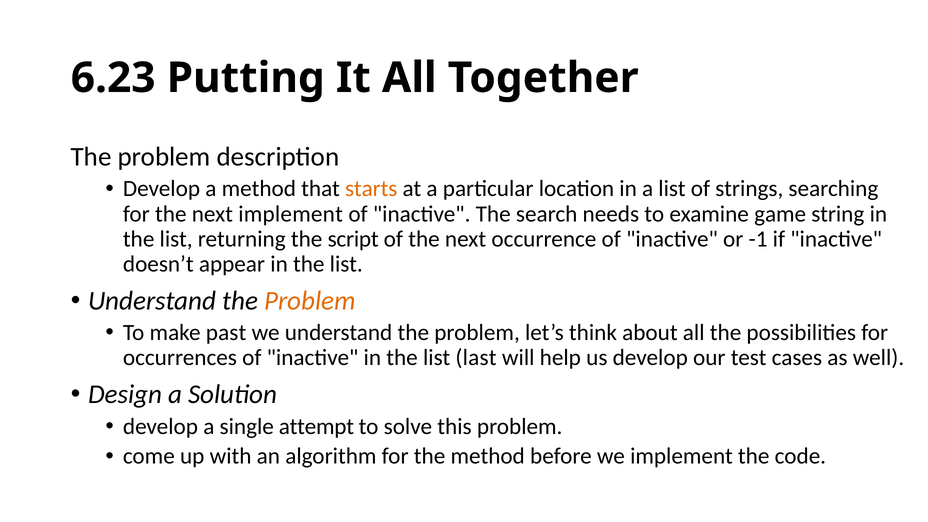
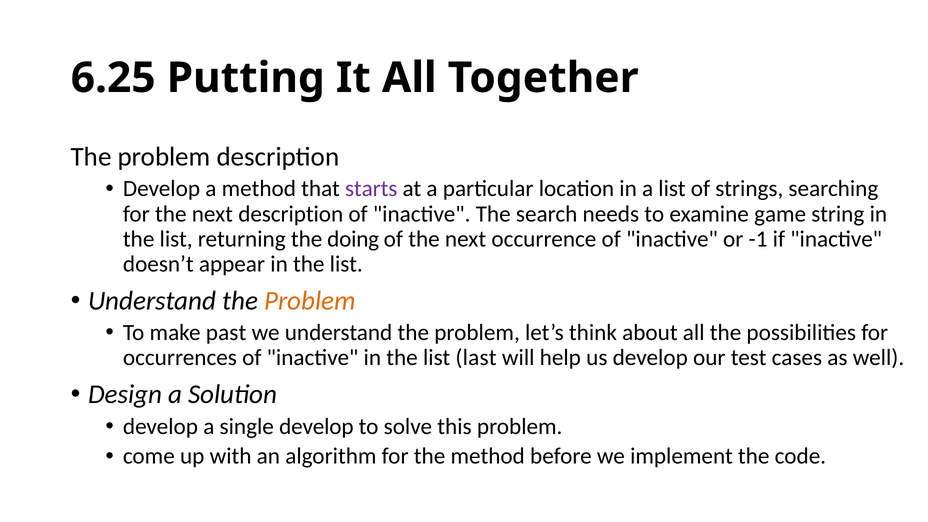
6.23: 6.23 -> 6.25
starts colour: orange -> purple
next implement: implement -> description
script: script -> doing
single attempt: attempt -> develop
